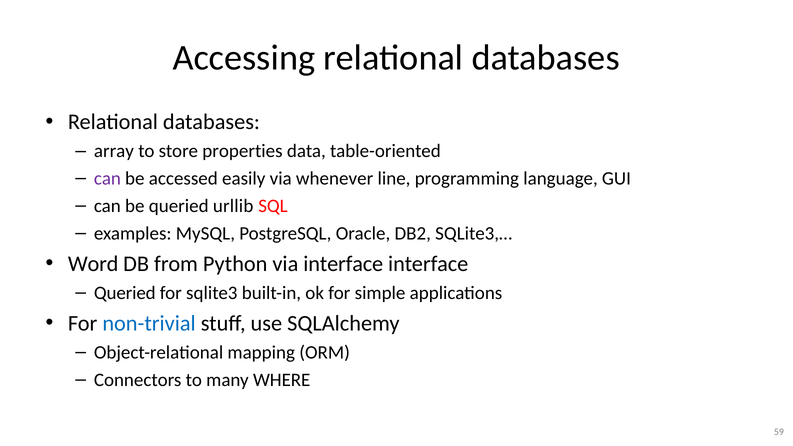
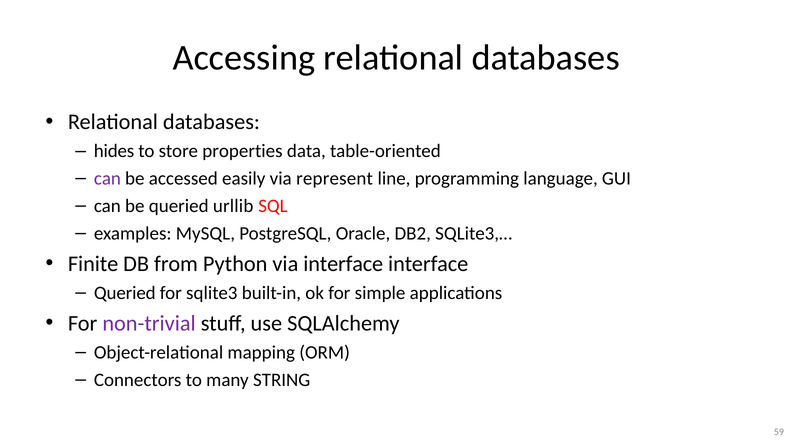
array: array -> hides
whenever: whenever -> represent
Word: Word -> Finite
non-trivial colour: blue -> purple
WHERE: WHERE -> STRING
